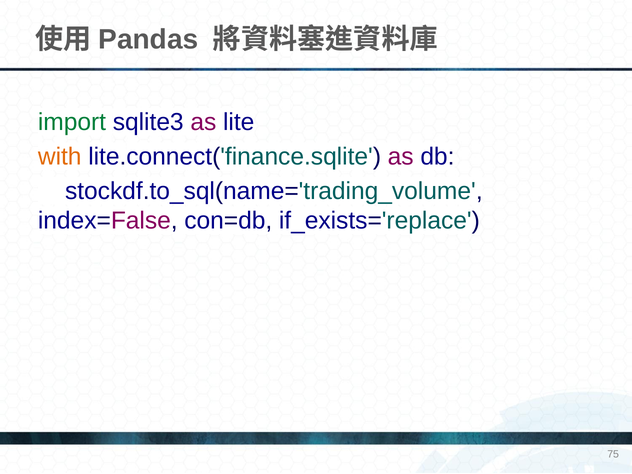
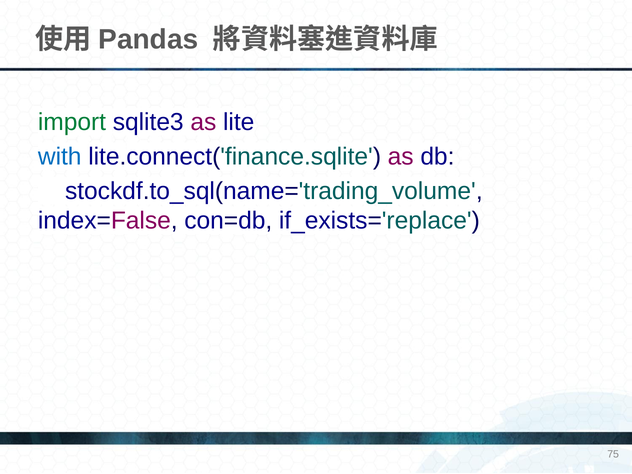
with colour: orange -> blue
